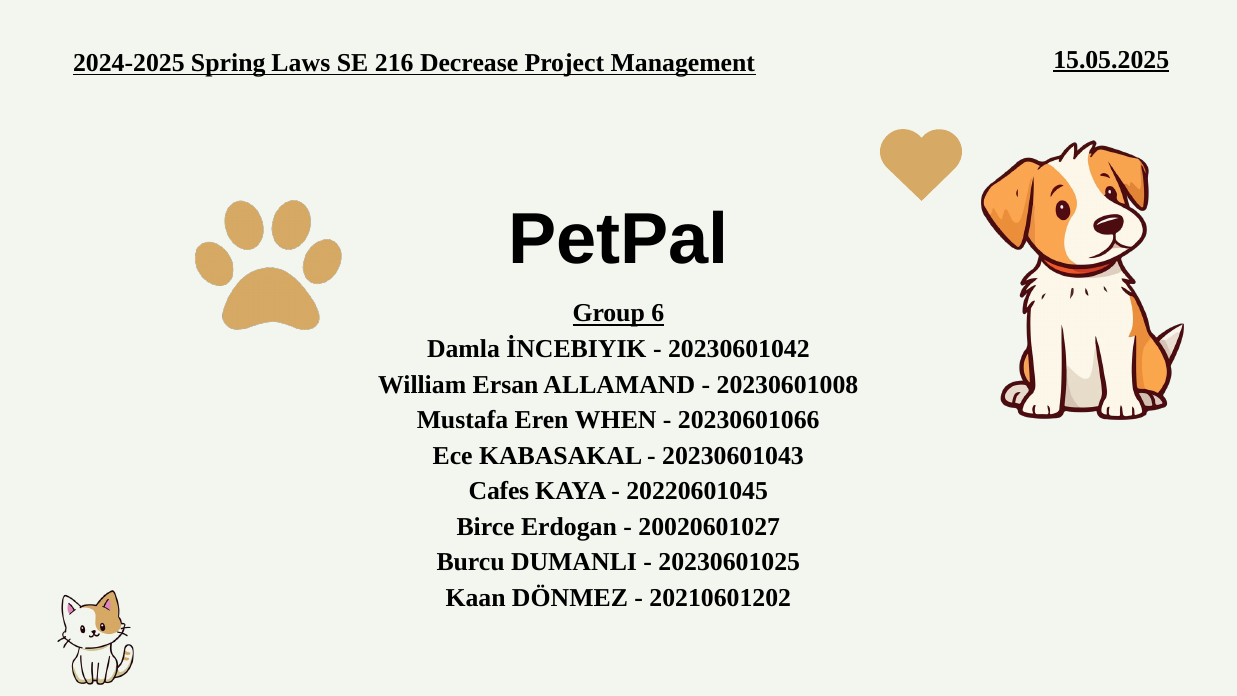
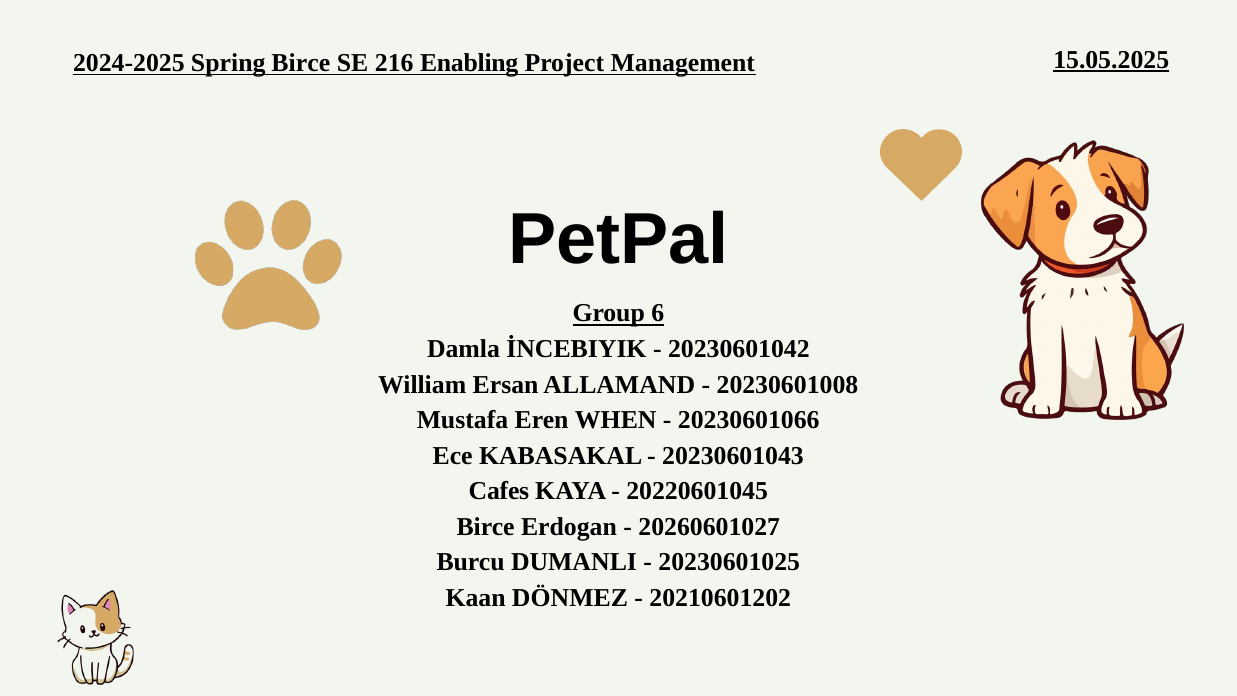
Spring Laws: Laws -> Birce
Decrease: Decrease -> Enabling
20020601027: 20020601027 -> 20260601027
